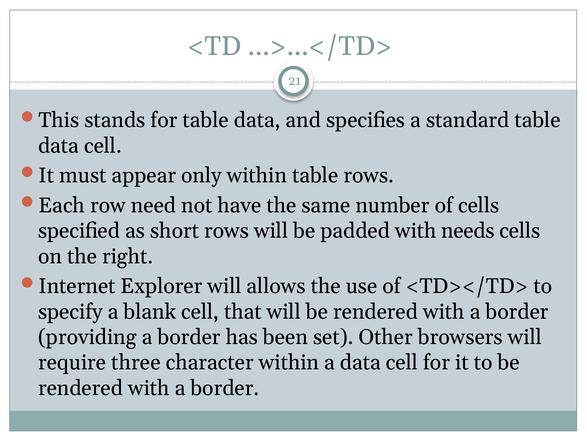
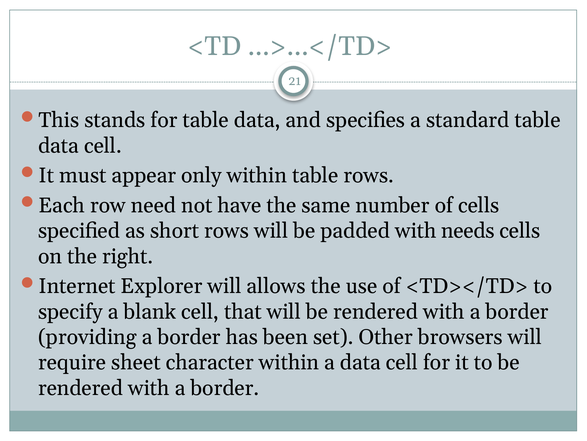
three: three -> sheet
